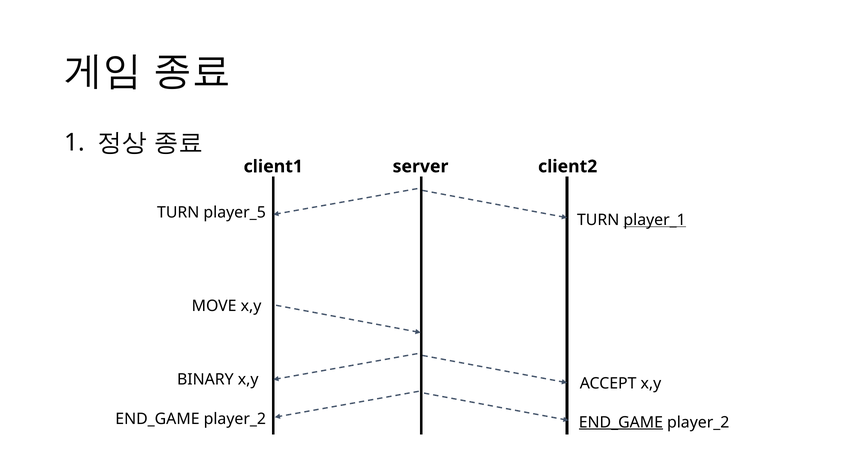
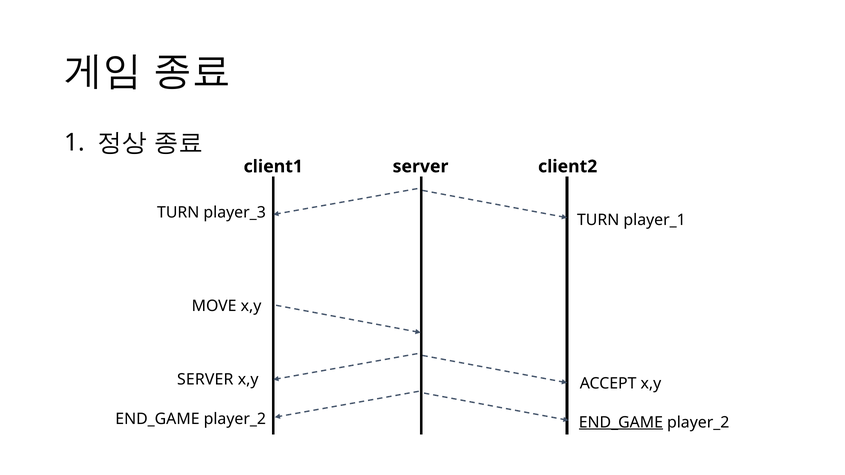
player_5: player_5 -> player_3
player_1 underline: present -> none
BINARY at (205, 380): BINARY -> SERVER
